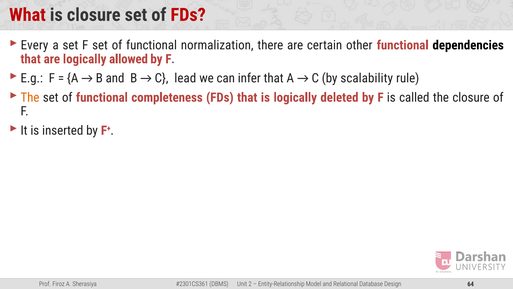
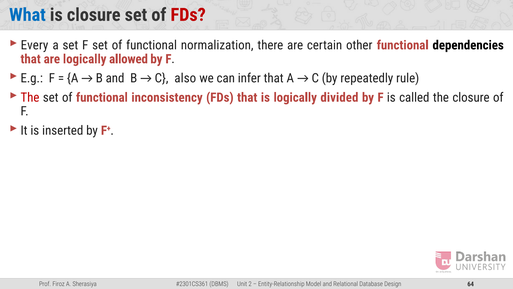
What colour: red -> blue
lead: lead -> also
scalability: scalability -> repeatedly
The at (30, 97) colour: orange -> red
completeness: completeness -> inconsistency
deleted: deleted -> divided
